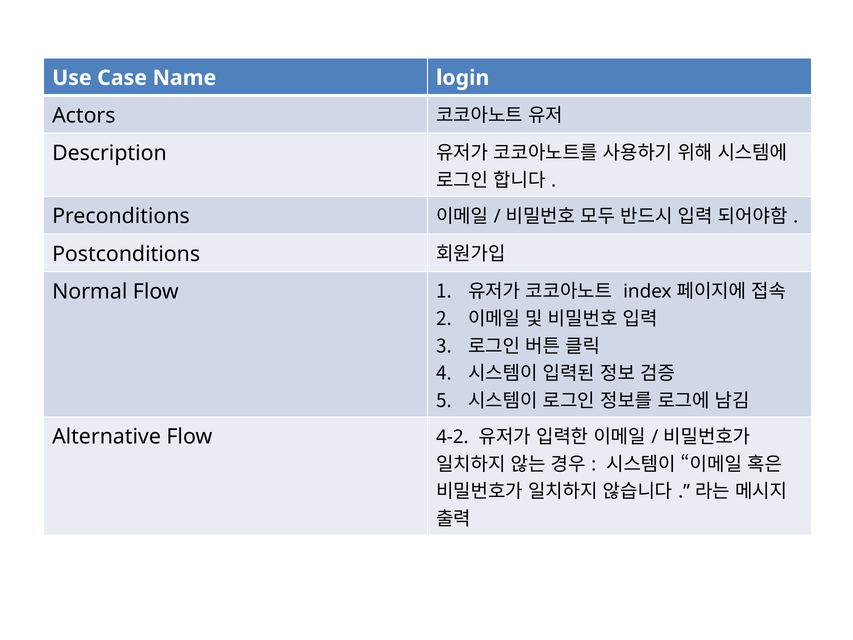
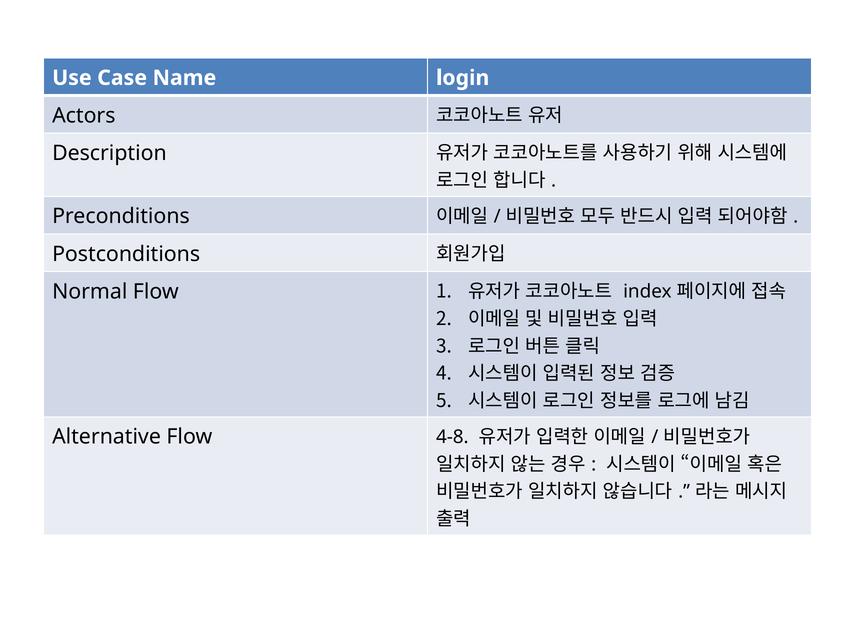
4-2: 4-2 -> 4-8
